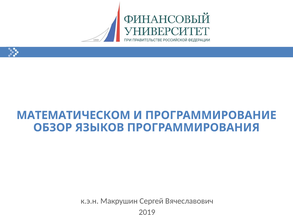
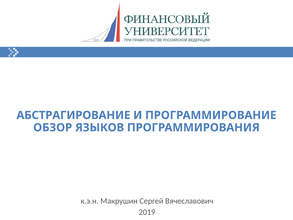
МАТЕМАТИЧЕСКОМ: МАТЕМАТИЧЕСКОМ -> АБСТРАГИРОВАНИЕ
